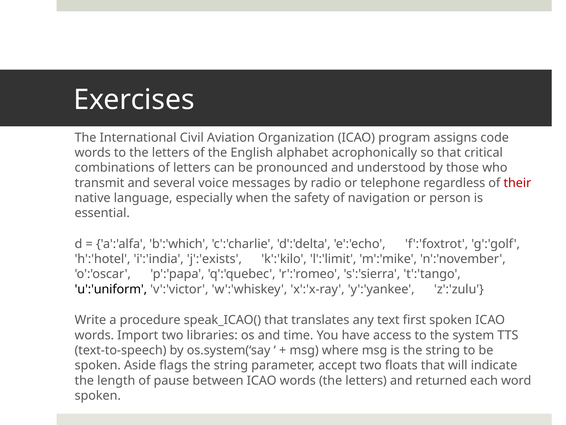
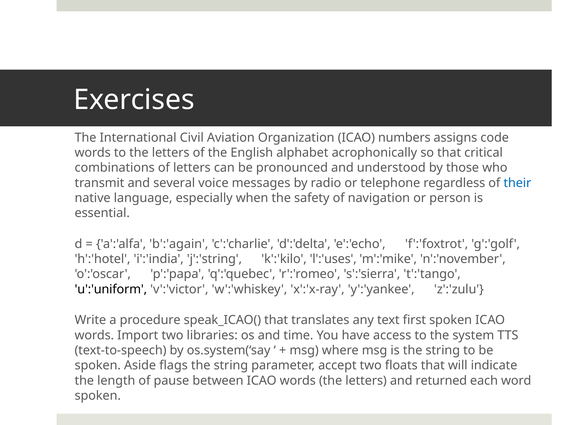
program: program -> numbers
their colour: red -> blue
b':'which: b':'which -> b':'again
j':'exists: j':'exists -> j':'string
l':'limit: l':'limit -> l':'uses
